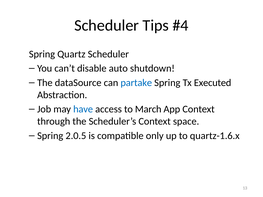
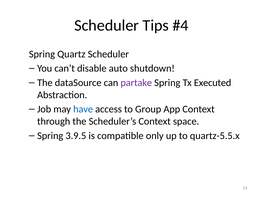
partake colour: blue -> purple
March: March -> Group
2.0.5: 2.0.5 -> 3.9.5
quartz-1.6.x: quartz-1.6.x -> quartz-5.5.x
